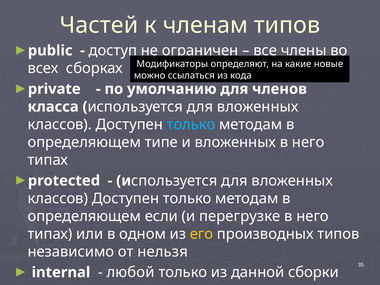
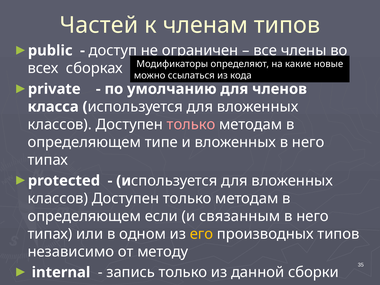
только at (191, 124) colour: light blue -> pink
перегрузке: перегрузке -> связанным
нельзя: нельзя -> методу
любой: любой -> запись
